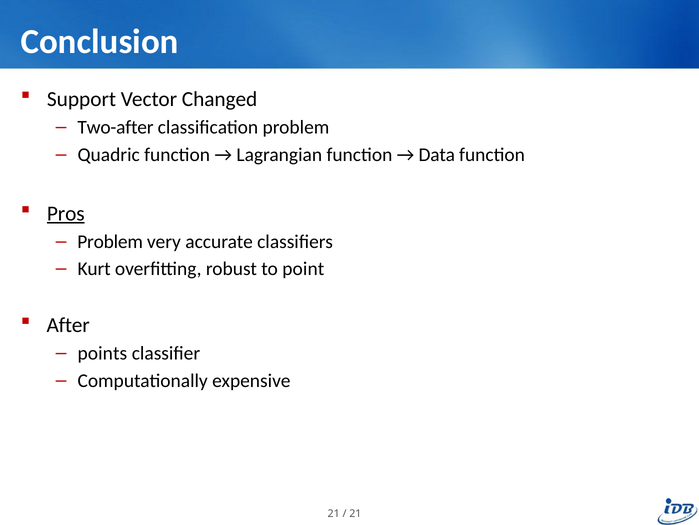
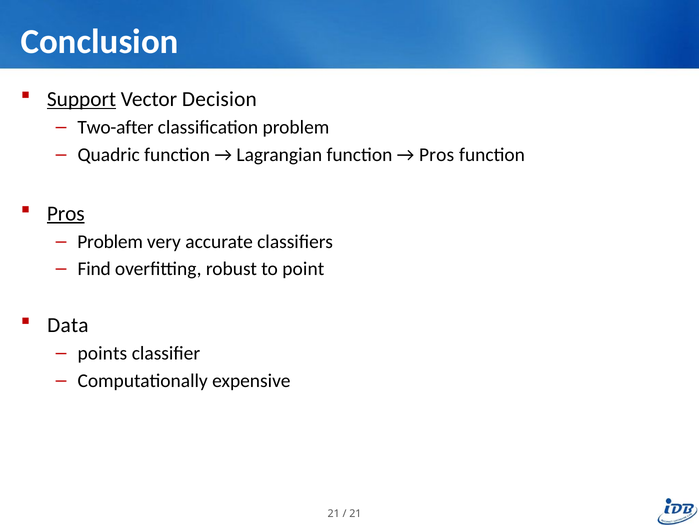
Support underline: none -> present
Changed: Changed -> Decision
Data at (437, 155): Data -> Pros
Kurt: Kurt -> Find
After: After -> Data
